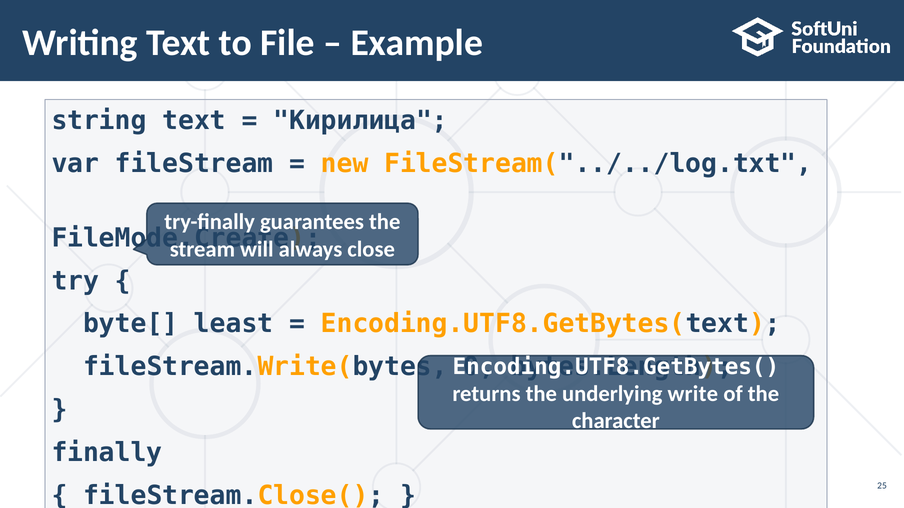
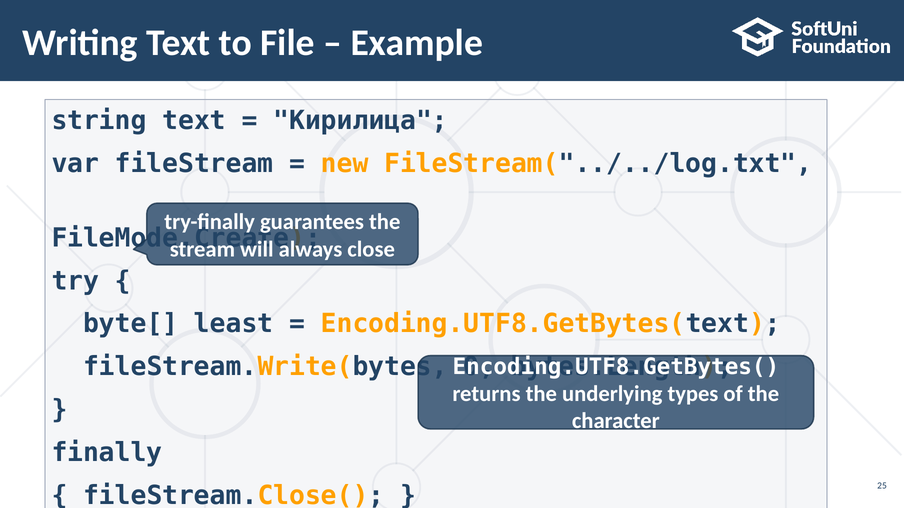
write: write -> types
